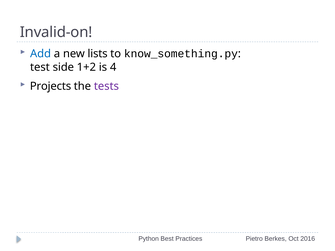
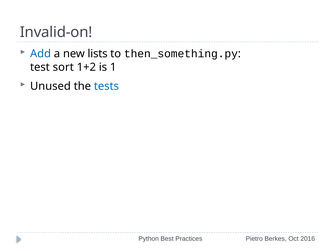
know_something.py: know_something.py -> then_something.py
side: side -> sort
4: 4 -> 1
Projects: Projects -> Unused
tests colour: purple -> blue
